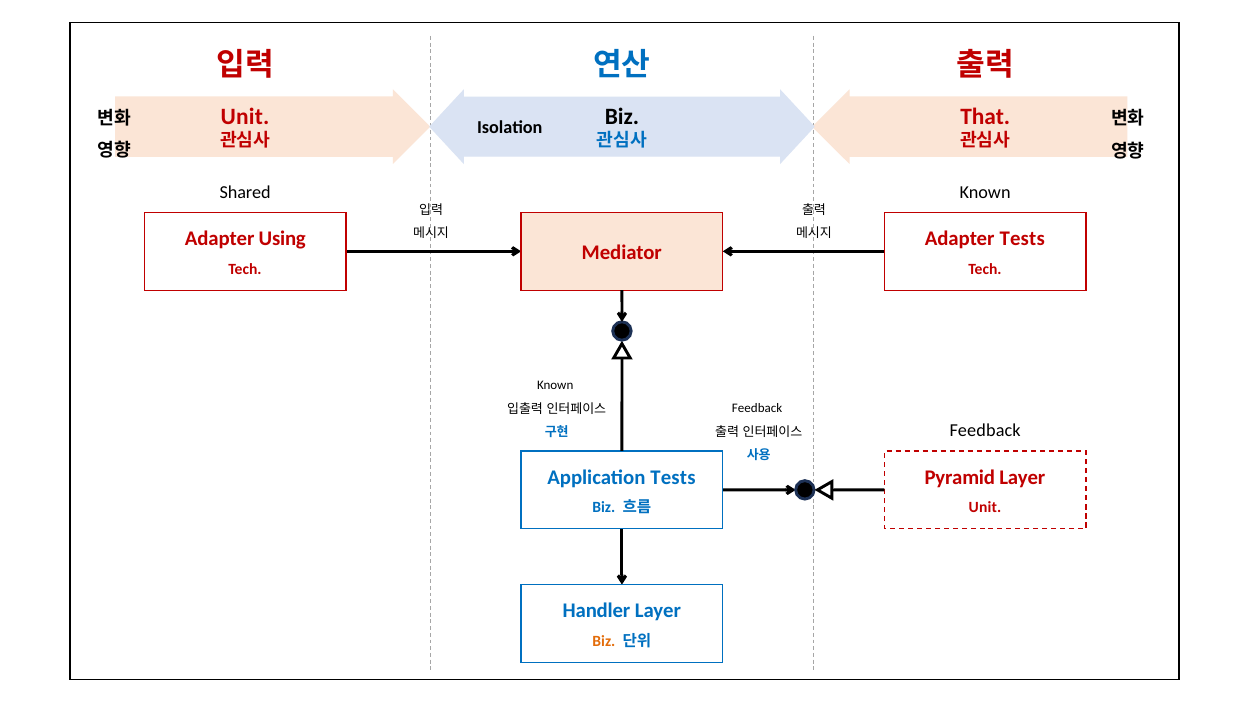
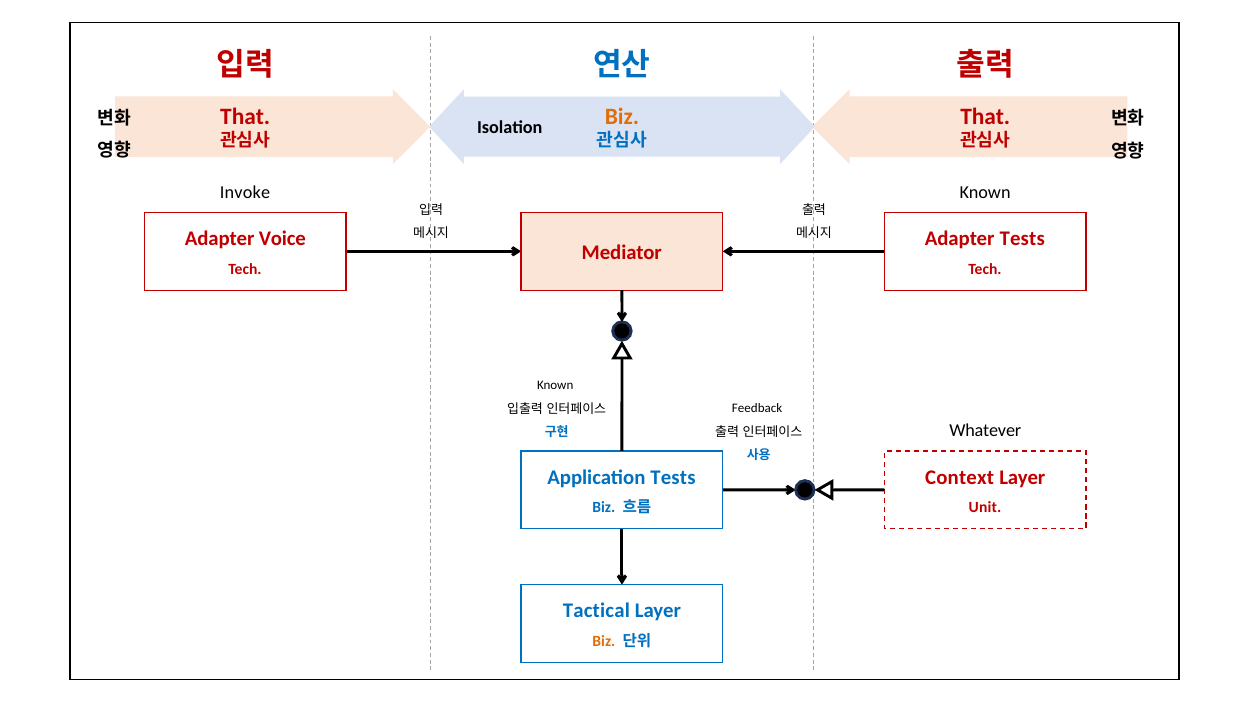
Unit at (245, 116): Unit -> That
Biz at (622, 116) colour: black -> orange
Shared: Shared -> Invoke
Using: Using -> Voice
Feedback at (985, 431): Feedback -> Whatever
Pyramid: Pyramid -> Context
Handler: Handler -> Tactical
